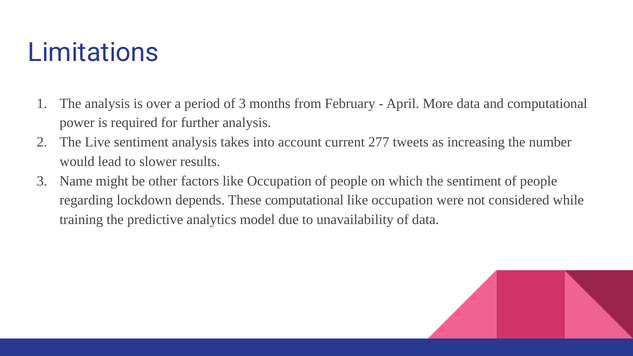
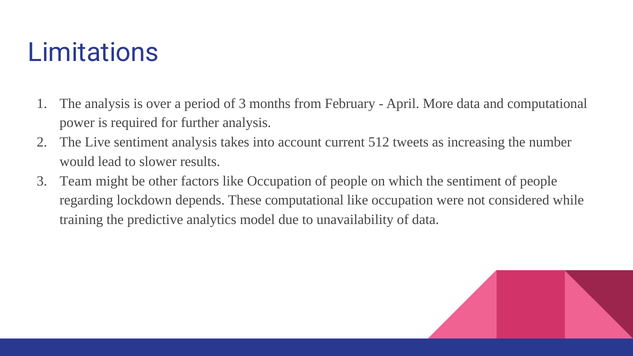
277: 277 -> 512
Name: Name -> Team
